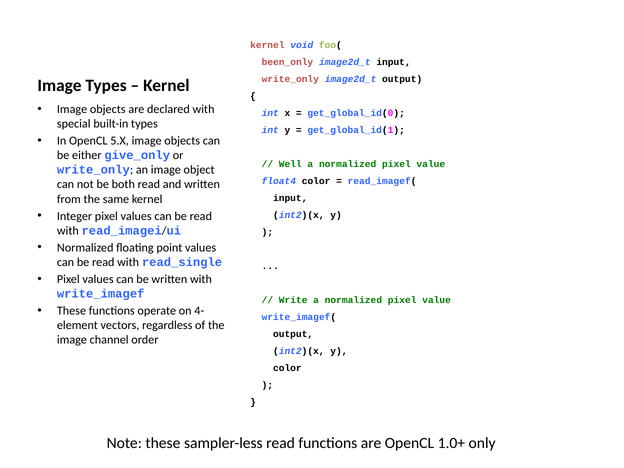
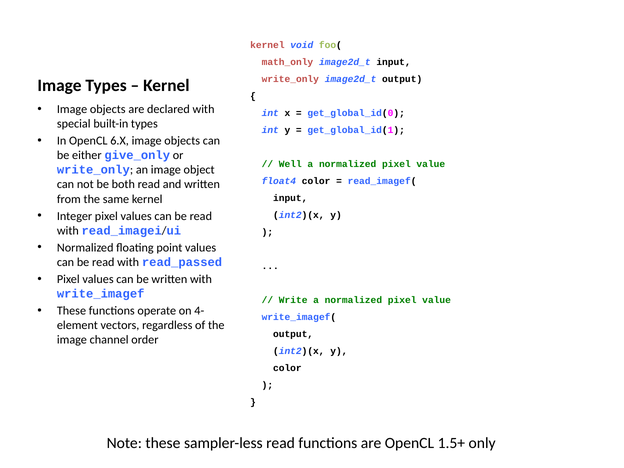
been_only: been_only -> math_only
5.X: 5.X -> 6.X
read_single: read_single -> read_passed
1.0+: 1.0+ -> 1.5+
